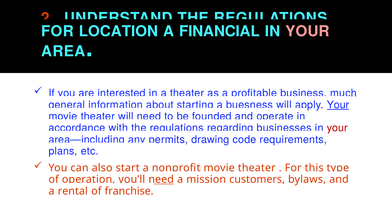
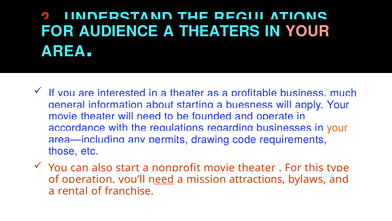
LOCATION: LOCATION -> AUDIENCE
FINANCIAL: FINANCIAL -> THEATERS
Your at (338, 105) underline: present -> none
your at (337, 128) colour: red -> orange
plans: plans -> those
customers: customers -> attractions
